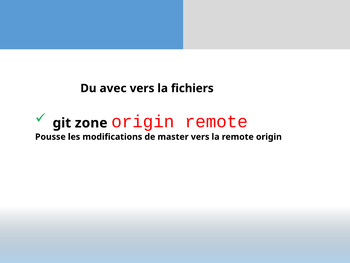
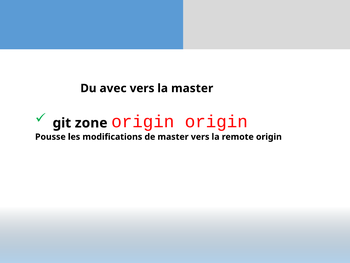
la fichiers: fichiers -> master
origin remote: remote -> origin
